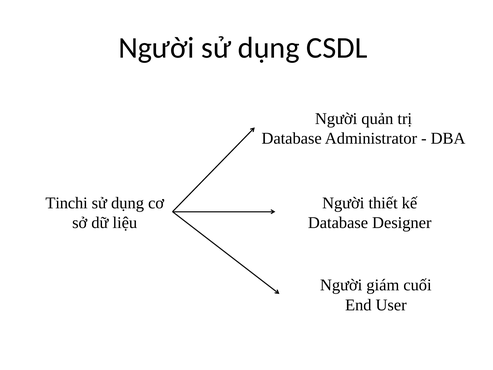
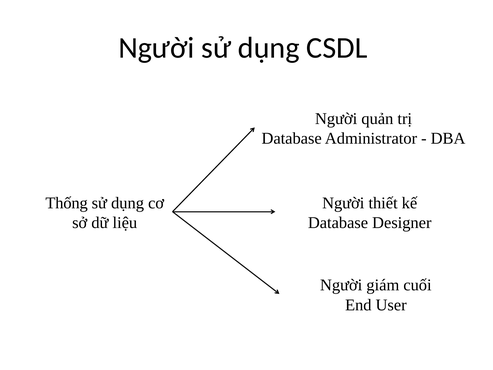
Tinchi: Tinchi -> Thống
